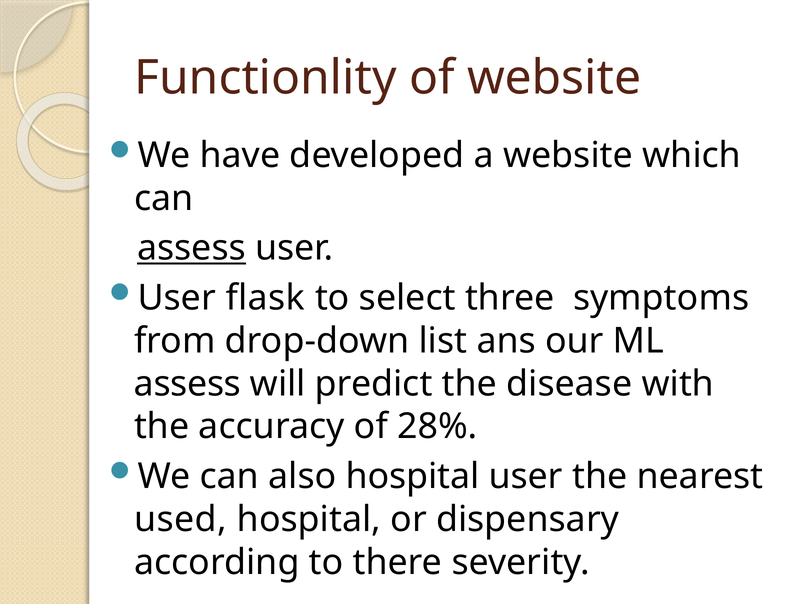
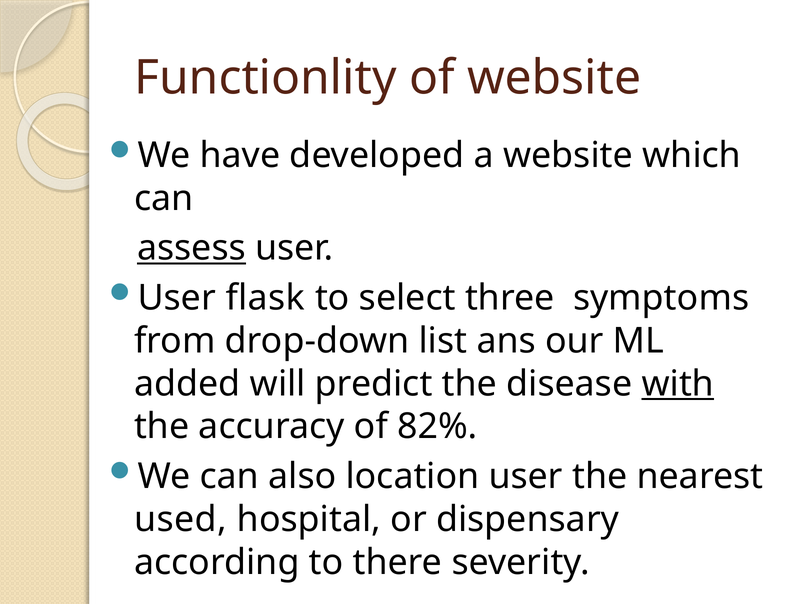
assess at (187, 384): assess -> added
with underline: none -> present
28%: 28% -> 82%
also hospital: hospital -> location
